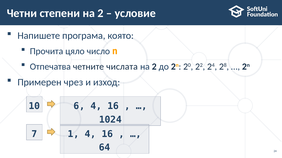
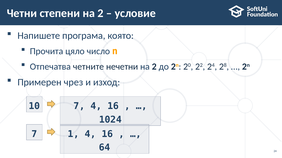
числата: числата -> нечетни
10 6: 6 -> 7
